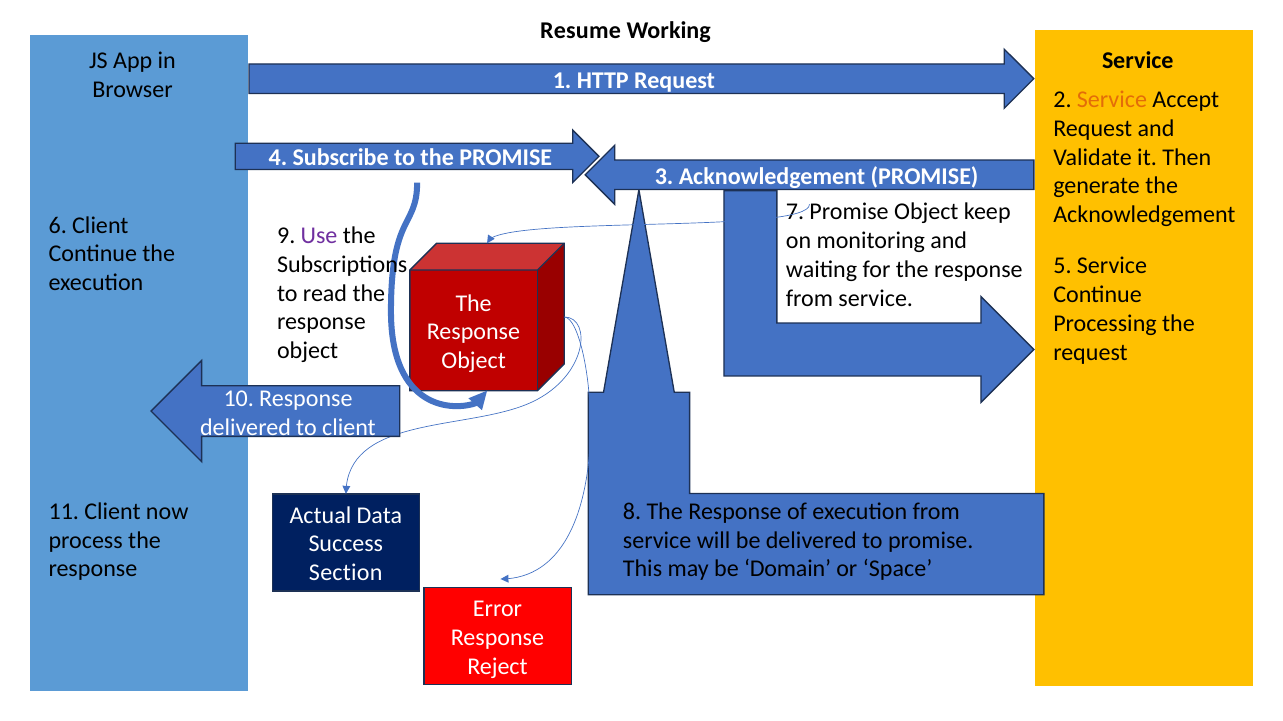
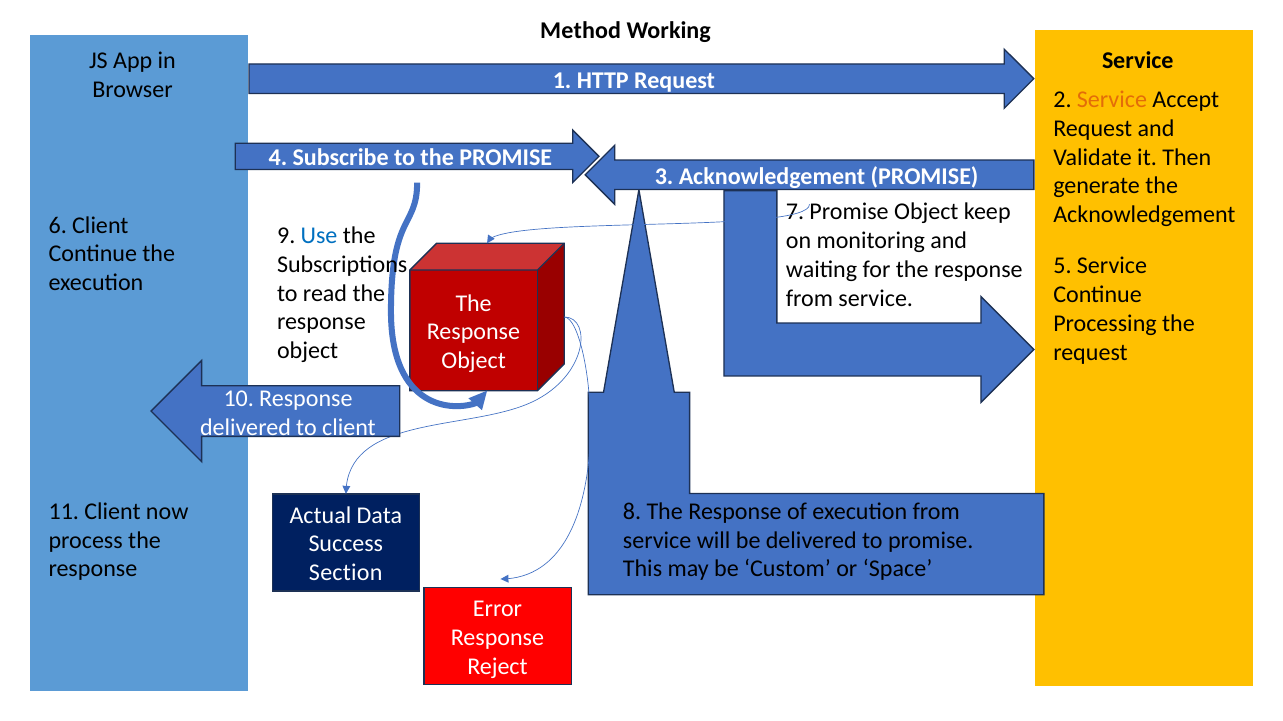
Resume: Resume -> Method
Use colour: purple -> blue
Domain: Domain -> Custom
